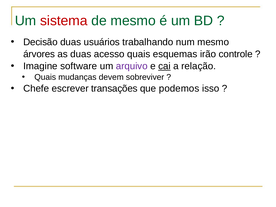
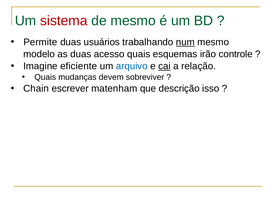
Decisão: Decisão -> Permite
num underline: none -> present
árvores: árvores -> modelo
software: software -> eficiente
arquivo colour: purple -> blue
Chefe: Chefe -> Chain
transações: transações -> matenham
podemos: podemos -> descrição
